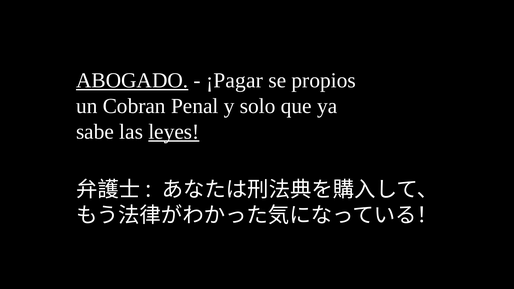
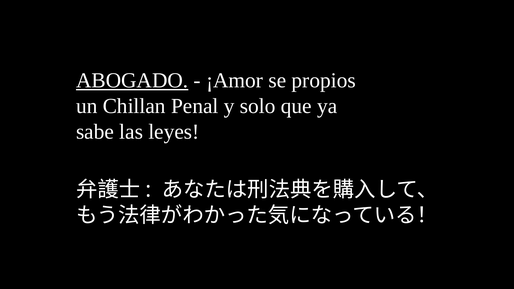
¡Pagar: ¡Pagar -> ¡Amor
Cobran: Cobran -> Chillan
leyes underline: present -> none
